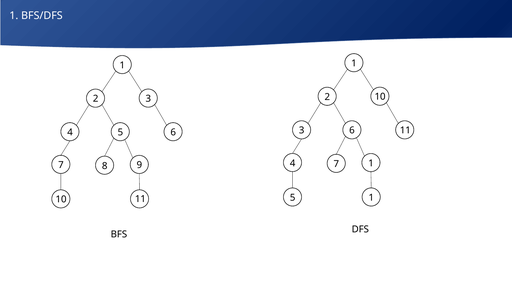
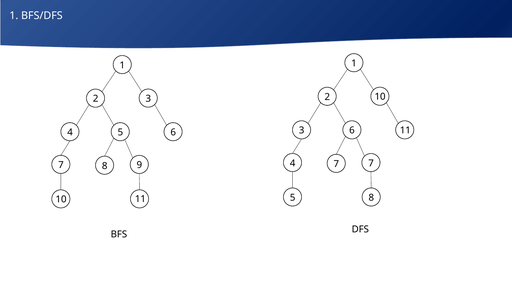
7 1: 1 -> 7
5 1: 1 -> 8
